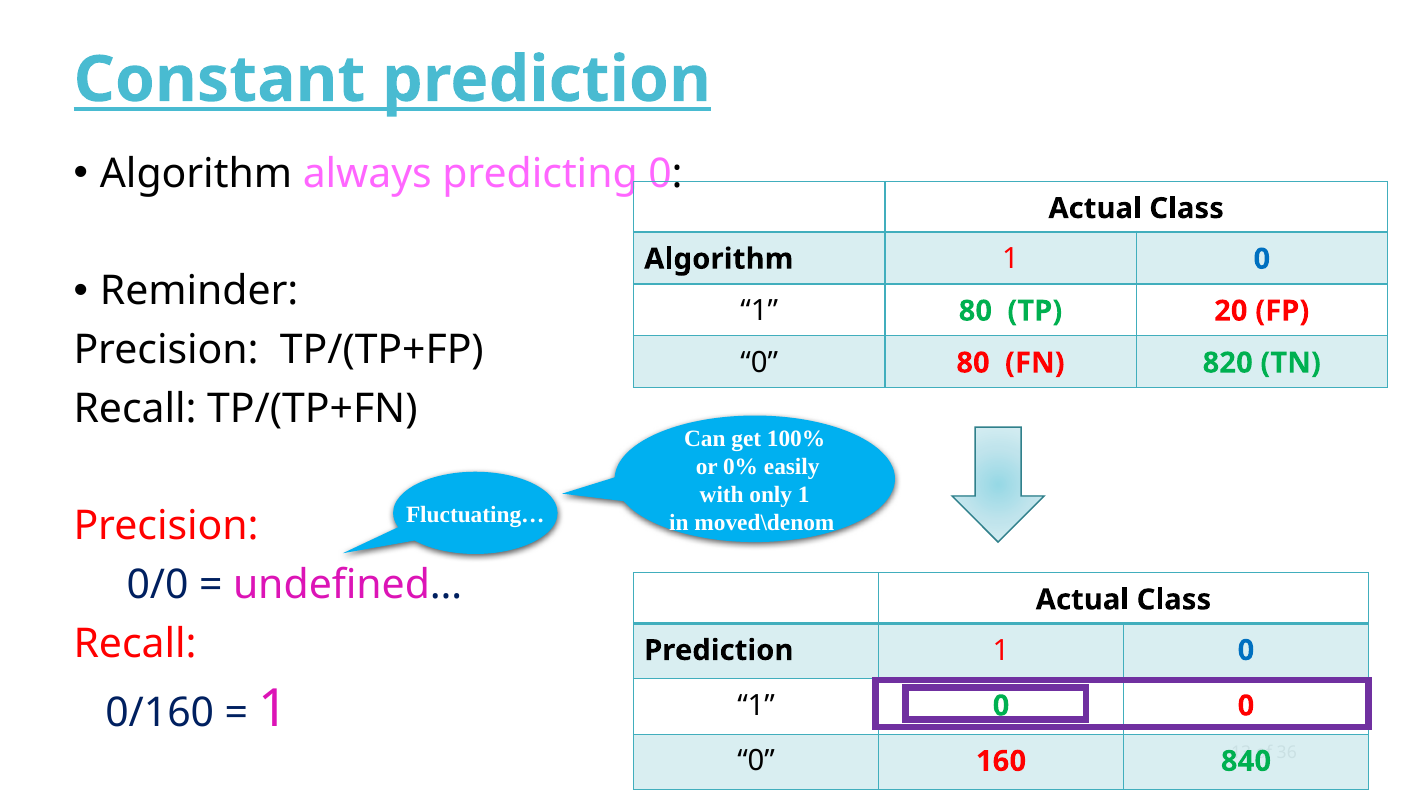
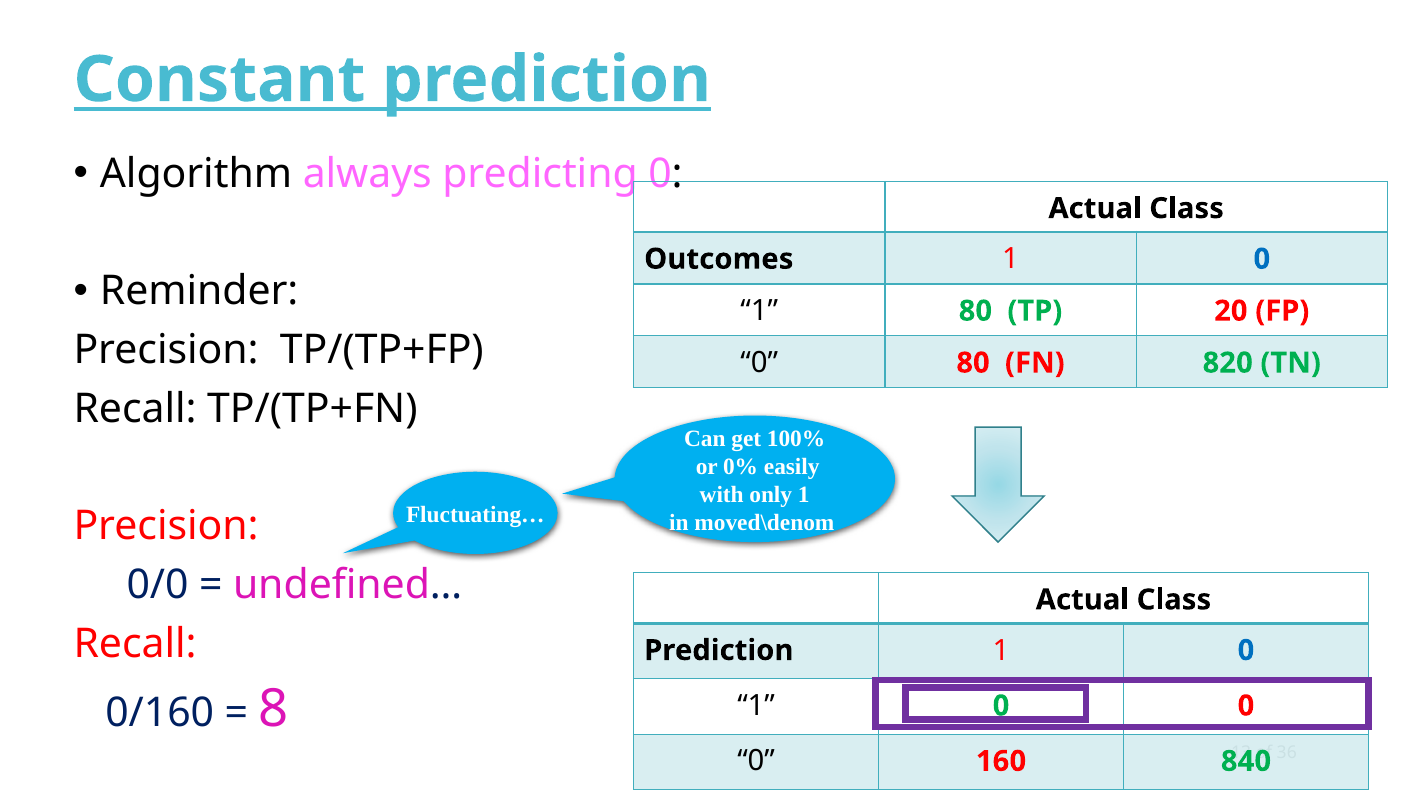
Algorithm at (719, 259): Algorithm -> Outcomes
1 at (274, 709): 1 -> 8
